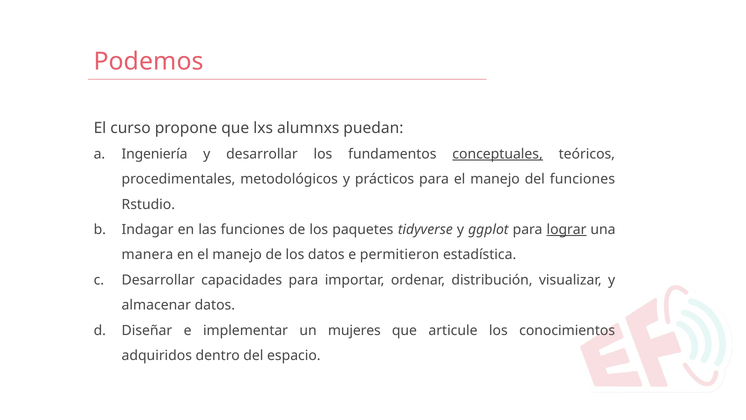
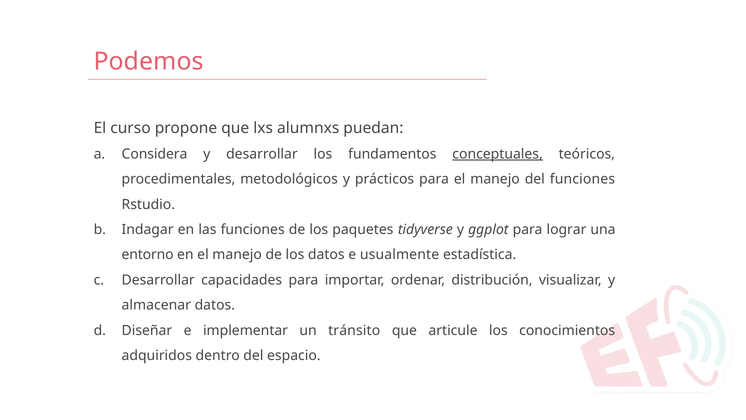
Ingeniería: Ingeniería -> Considera
lograr underline: present -> none
manera: manera -> entorno
permitieron: permitieron -> usualmente
mujeres: mujeres -> tránsito
